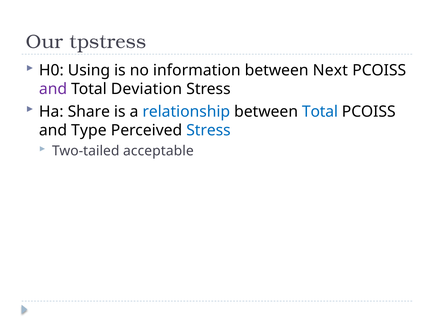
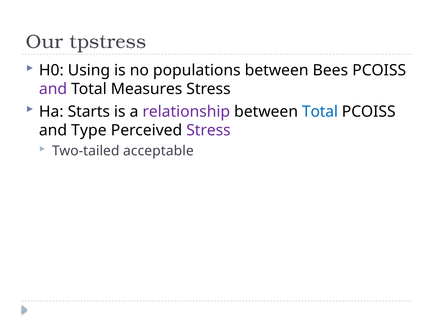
information: information -> populations
Next: Next -> Bees
Deviation: Deviation -> Measures
Share: Share -> Starts
relationship colour: blue -> purple
Stress at (208, 131) colour: blue -> purple
